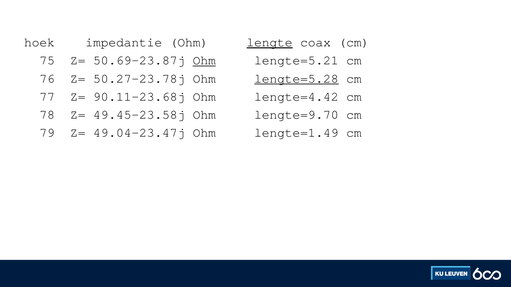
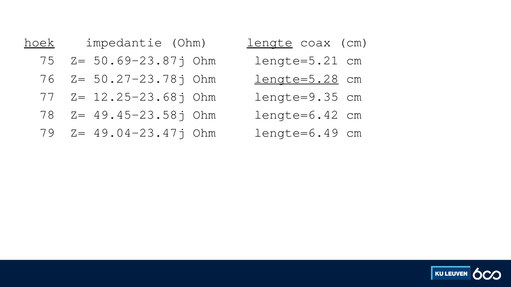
hoek underline: none -> present
Ohm at (204, 61) underline: present -> none
90.11-23.68j: 90.11-23.68j -> 12.25-23.68j
lengte=4.42: lengte=4.42 -> lengte=9.35
lengte=9.70: lengte=9.70 -> lengte=6.42
lengte=1.49: lengte=1.49 -> lengte=6.49
